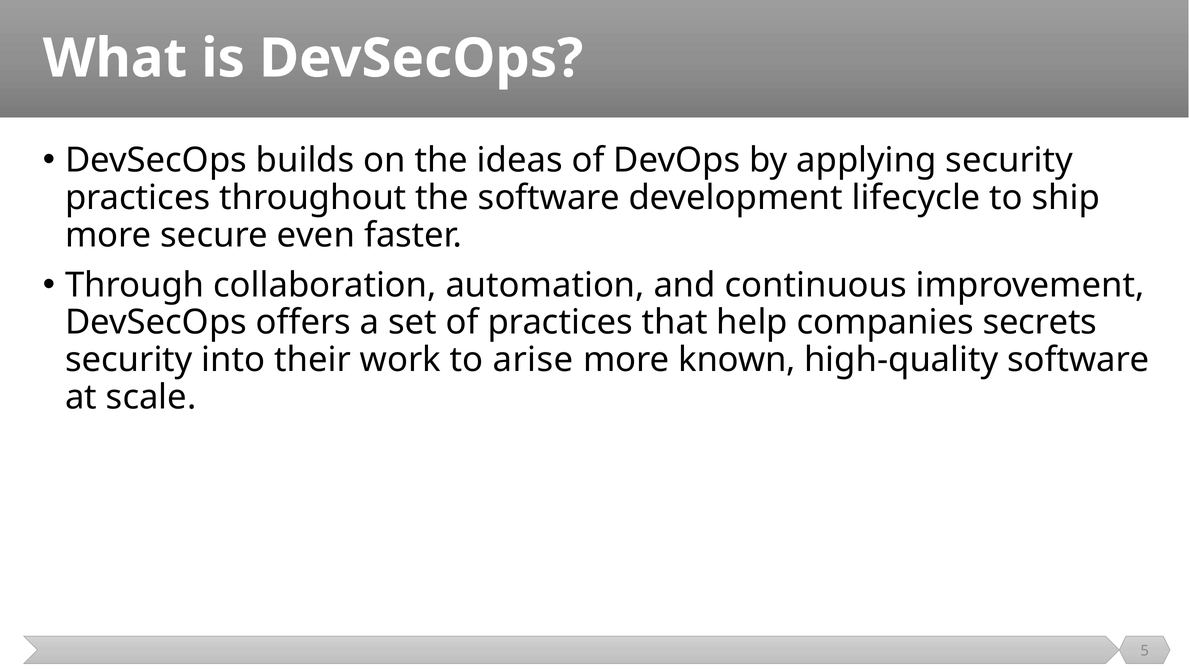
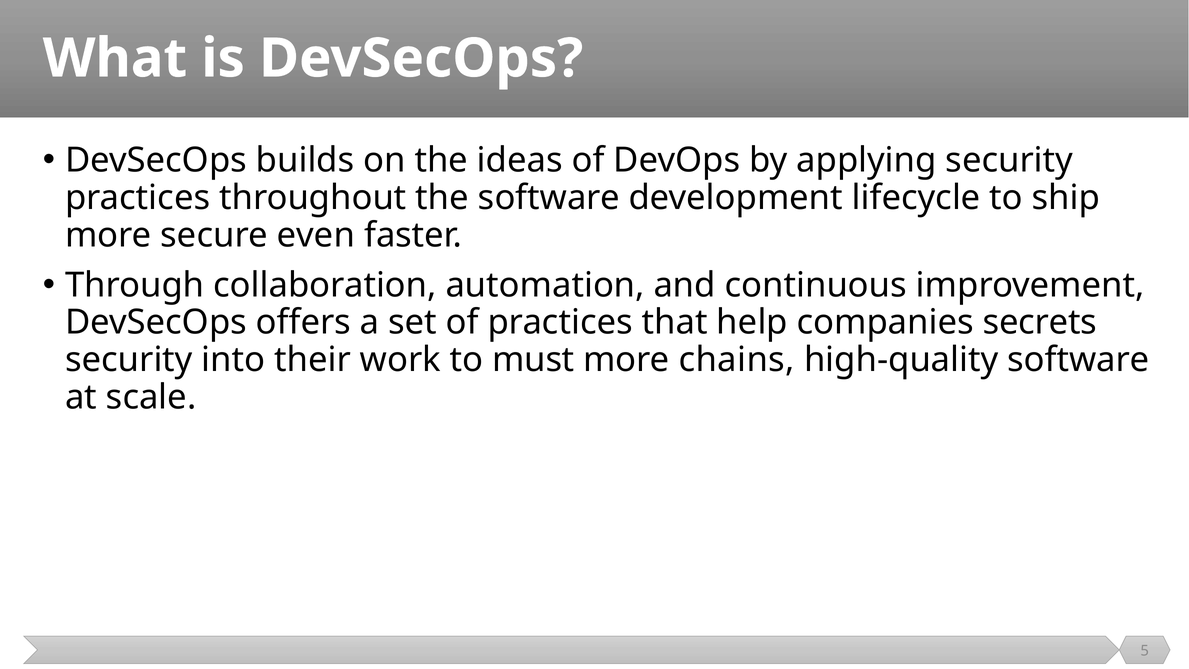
arise: arise -> must
known: known -> chains
